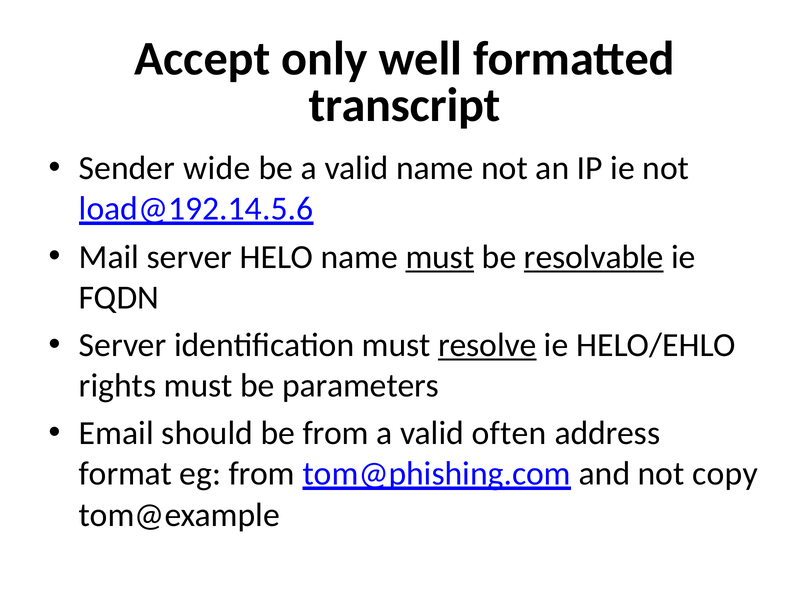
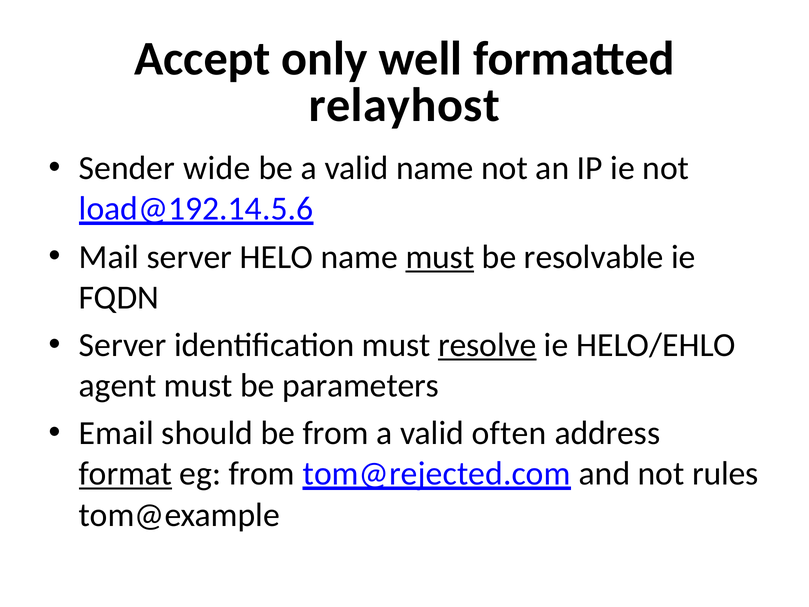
transcript: transcript -> relayhost
resolvable underline: present -> none
rights: rights -> agent
format underline: none -> present
tom@phishing.com: tom@phishing.com -> tom@rejected.com
copy: copy -> rules
